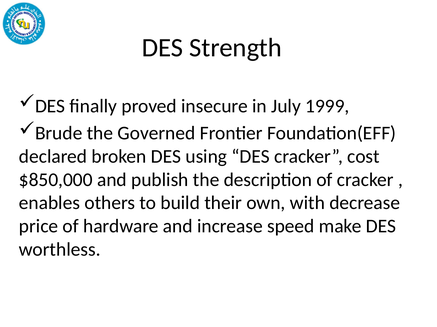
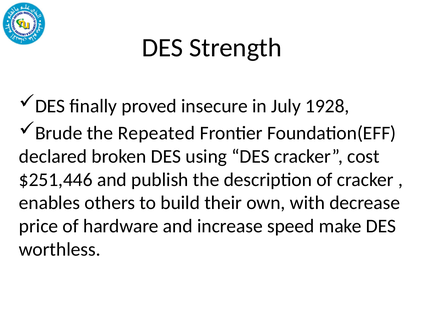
1999: 1999 -> 1928
Governed: Governed -> Repeated
$850,000: $850,000 -> $251,446
